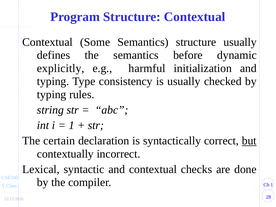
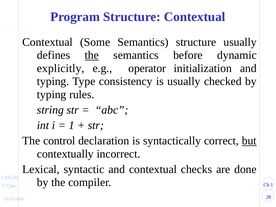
the at (92, 55) underline: none -> present
harmful: harmful -> operator
certain: certain -> control
